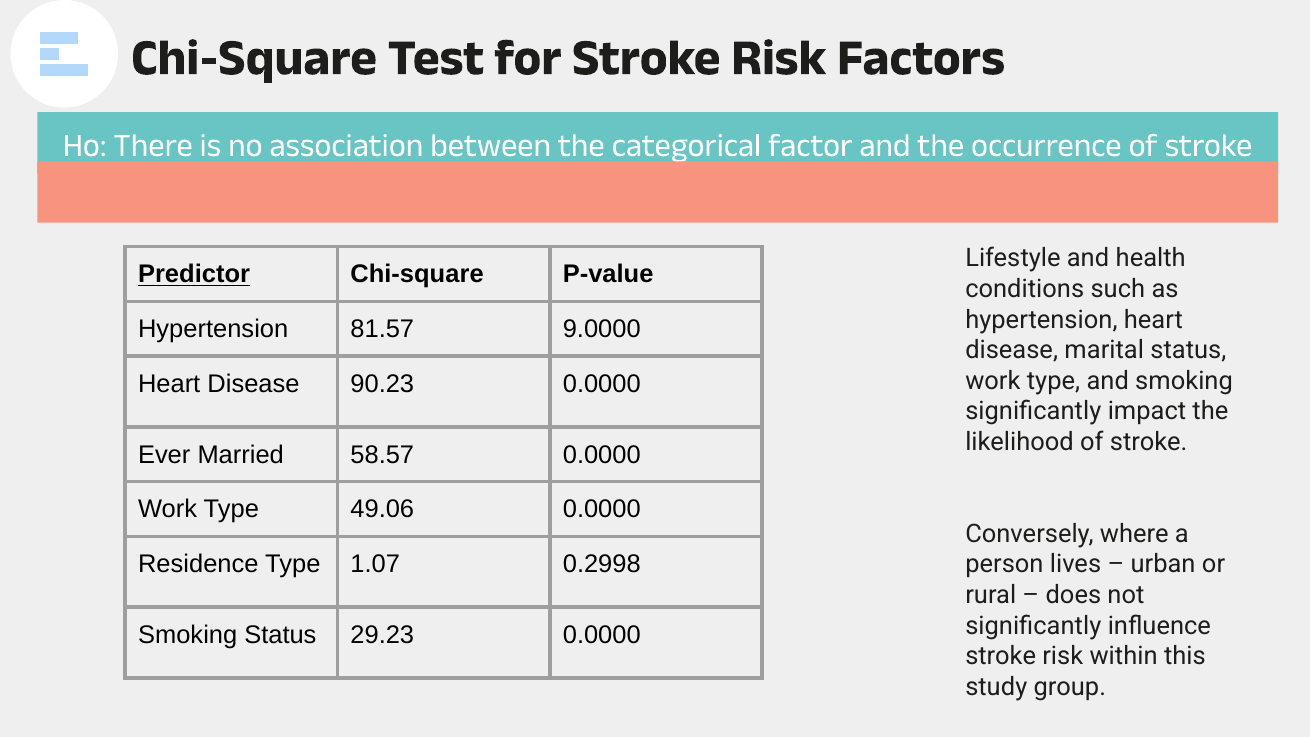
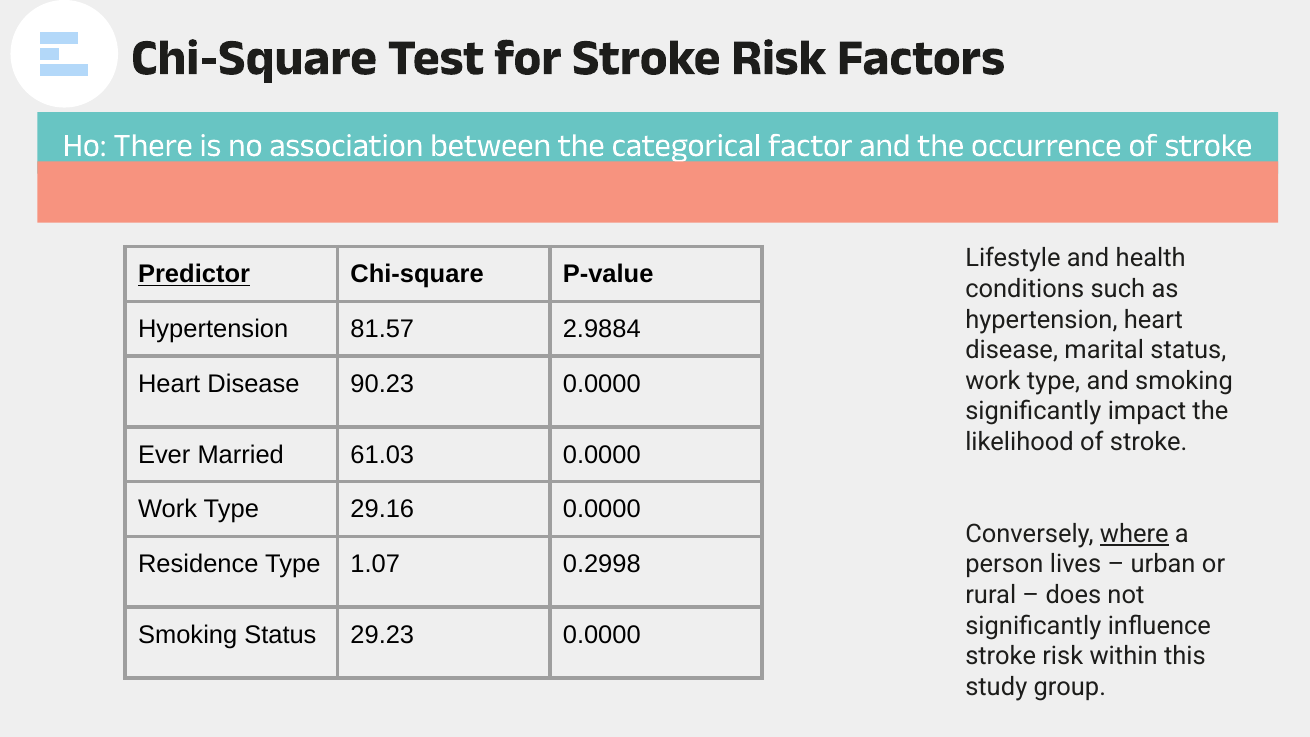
9.0000: 9.0000 -> 2.9884
58.57: 58.57 -> 61.03
49.06: 49.06 -> 29.16
where underline: none -> present
